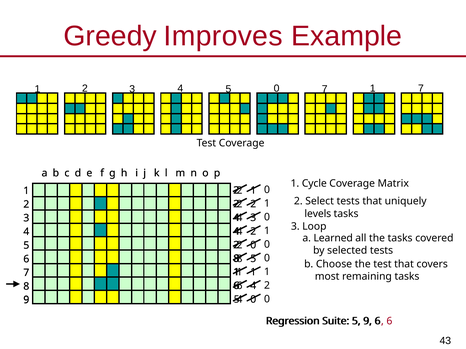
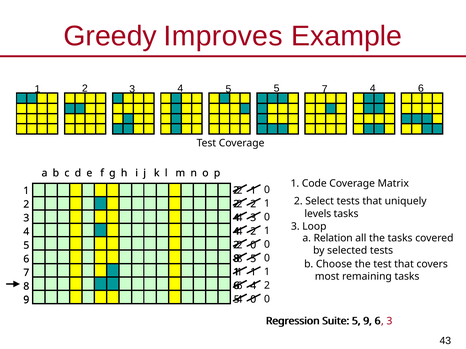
1 at (373, 89): 1 -> 4
5 0: 0 -> 5
7 7: 7 -> 6
Cycle: Cycle -> Code
Learned: Learned -> Relation
6 at (389, 322): 6 -> 3
